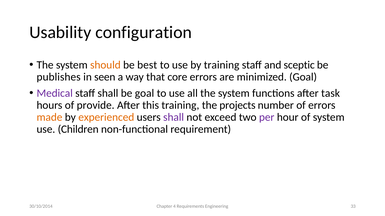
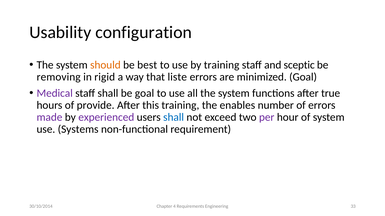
publishes: publishes -> removing
seen: seen -> rigid
core: core -> liste
task: task -> true
projects: projects -> enables
made colour: orange -> purple
experienced colour: orange -> purple
shall at (174, 118) colour: purple -> blue
Children: Children -> Systems
